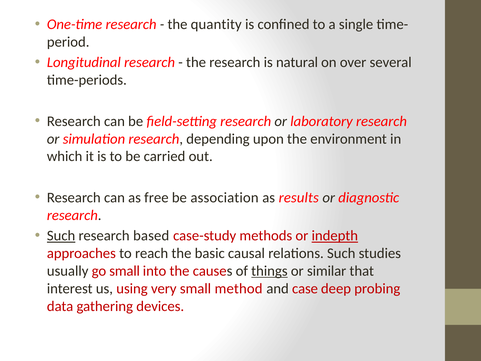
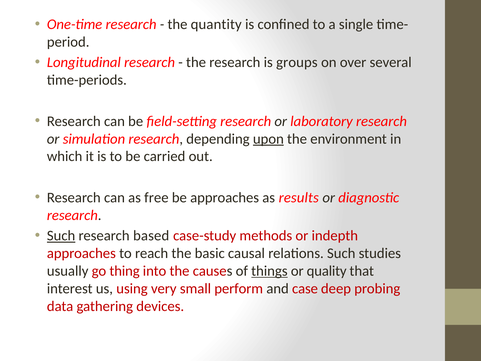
natural: natural -> groups
upon underline: none -> present
be association: association -> approaches
indepth underline: present -> none
go small: small -> thing
similar: similar -> quality
method: method -> perform
